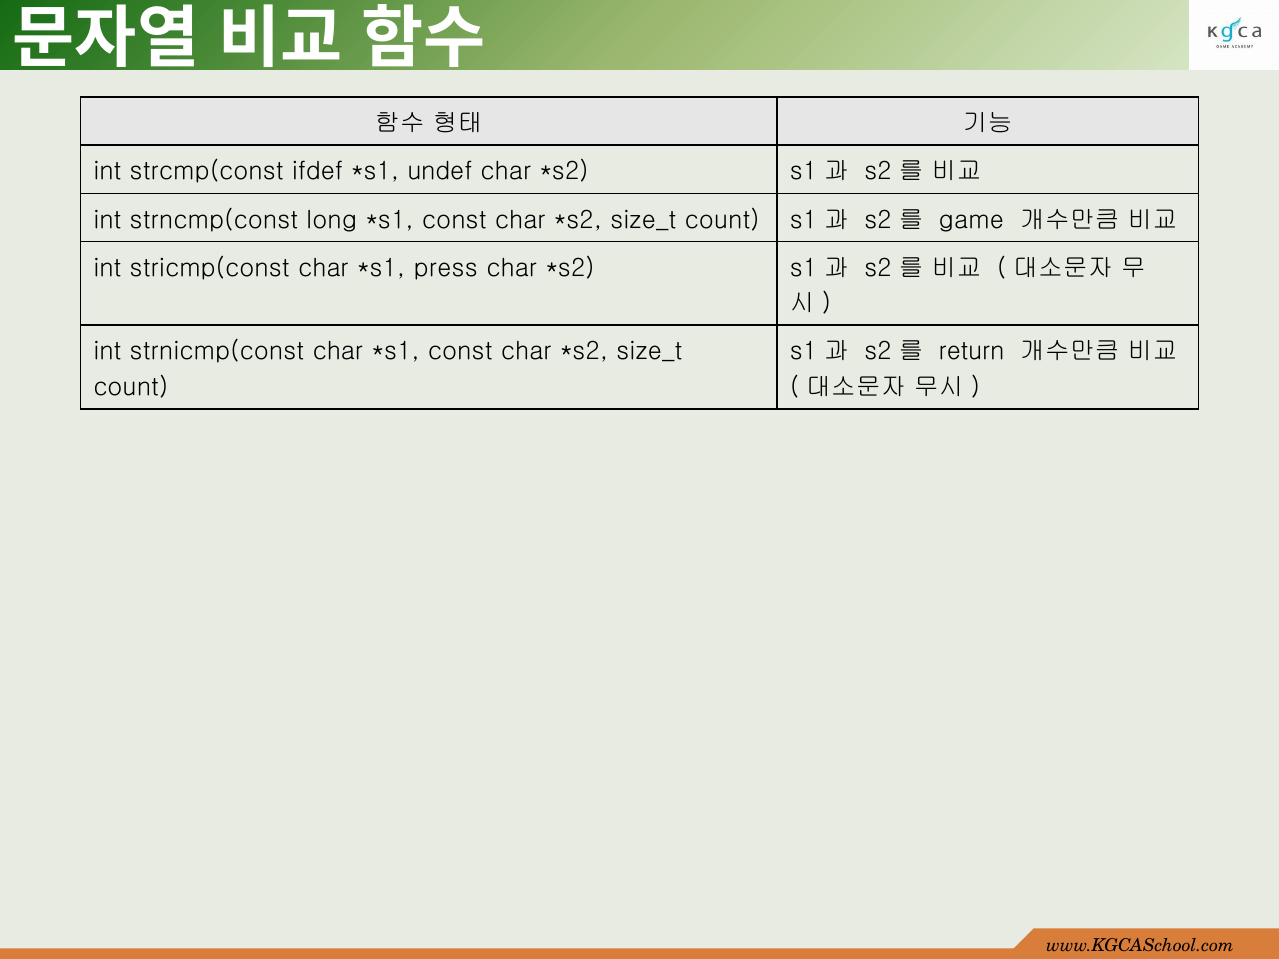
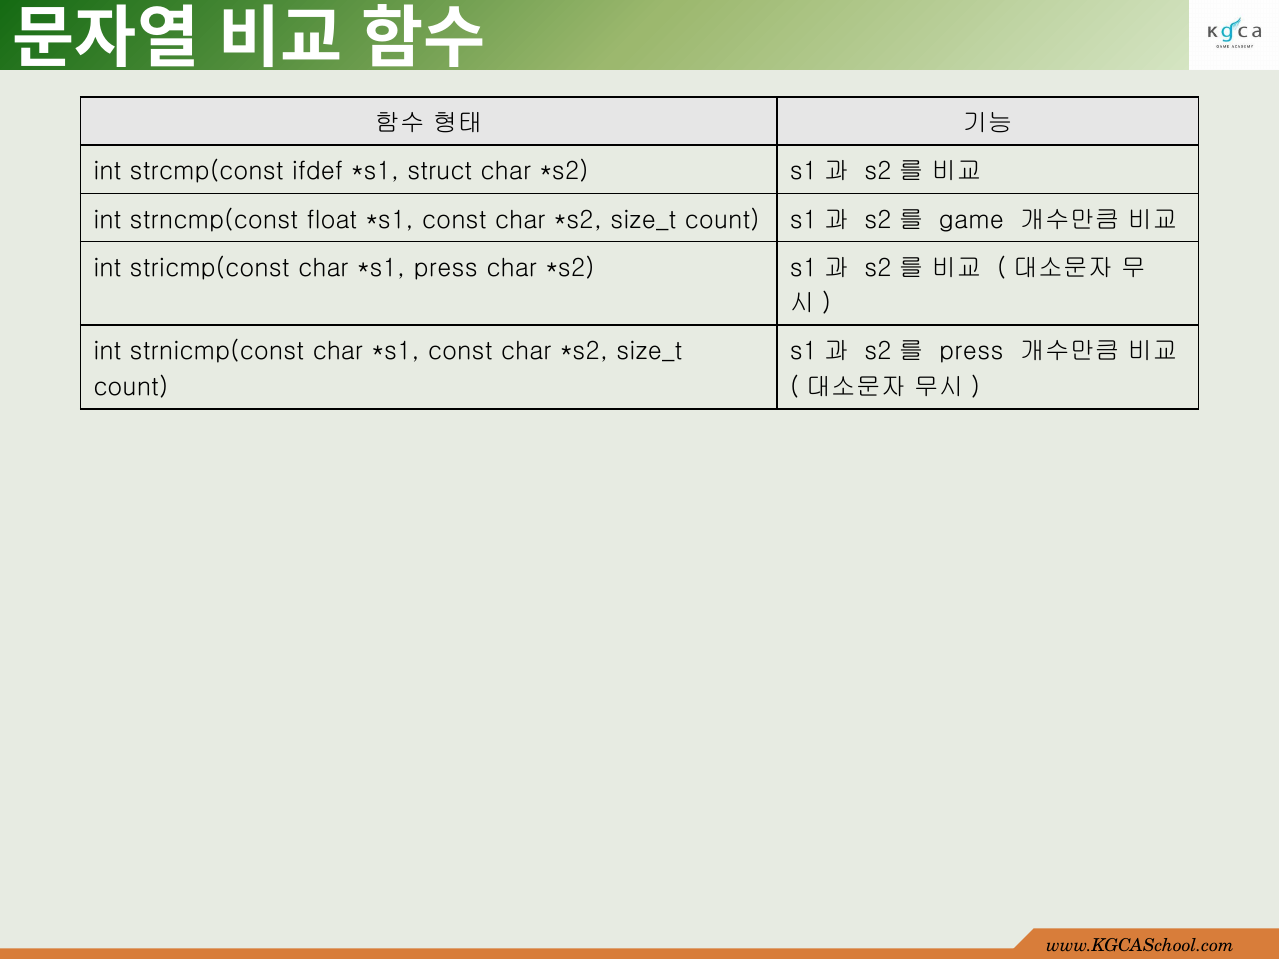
undef: undef -> struct
long: long -> float
return at (972, 352): return -> press
